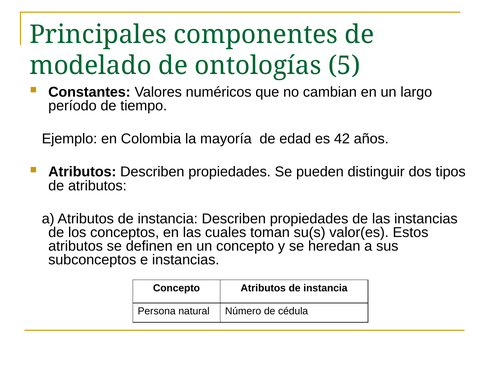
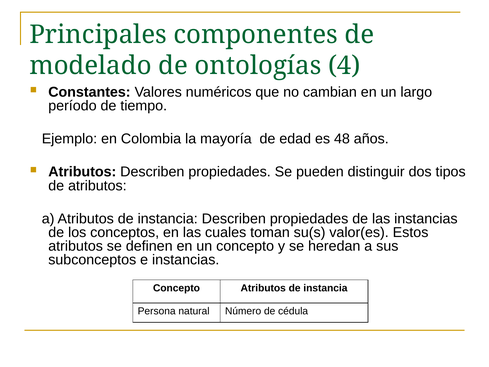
5: 5 -> 4
42: 42 -> 48
